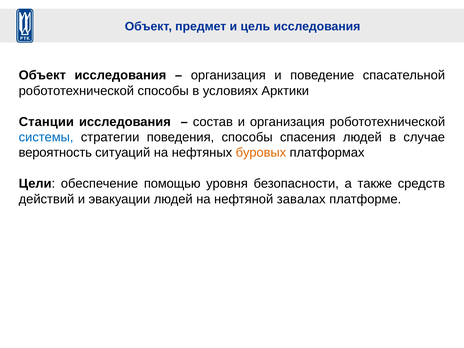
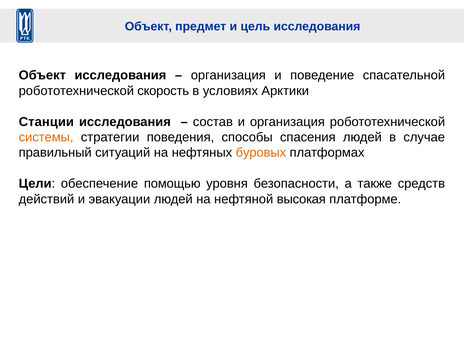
робототехнической способы: способы -> скорость
системы colour: blue -> orange
вероятность: вероятность -> правильный
завалах: завалах -> высокая
